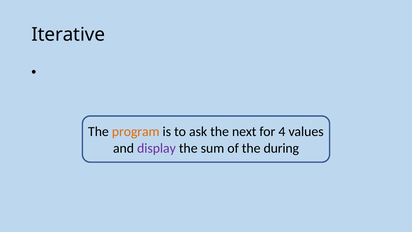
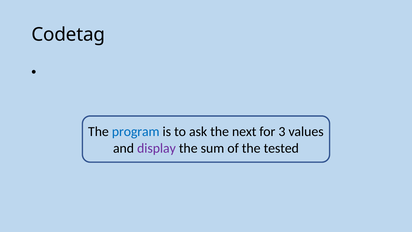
Iterative: Iterative -> Codetag
program colour: orange -> blue
4: 4 -> 3
during: during -> tested
